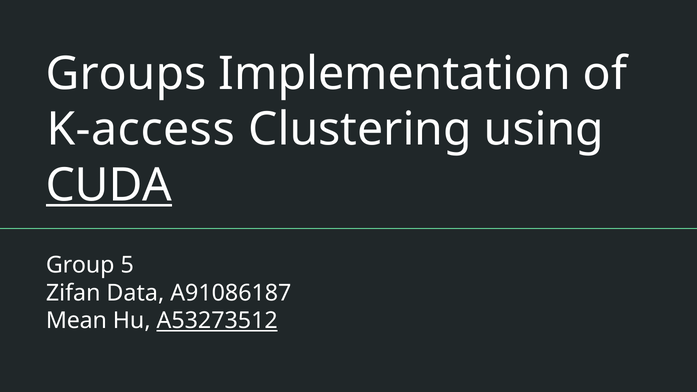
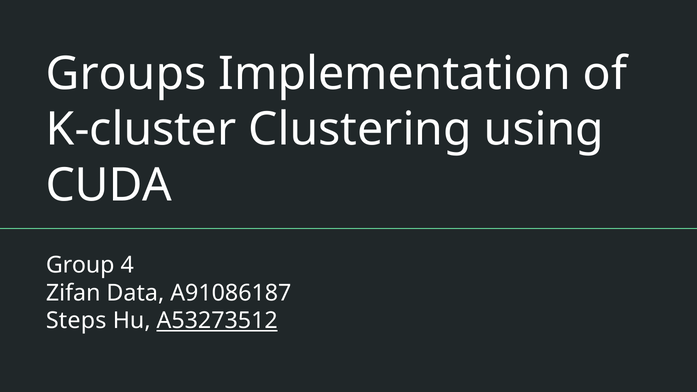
K-access: K-access -> K-cluster
CUDA underline: present -> none
5: 5 -> 4
Mean: Mean -> Steps
